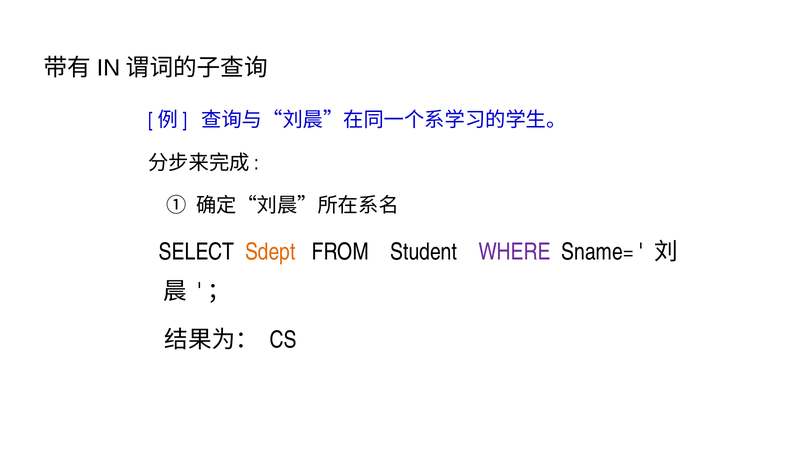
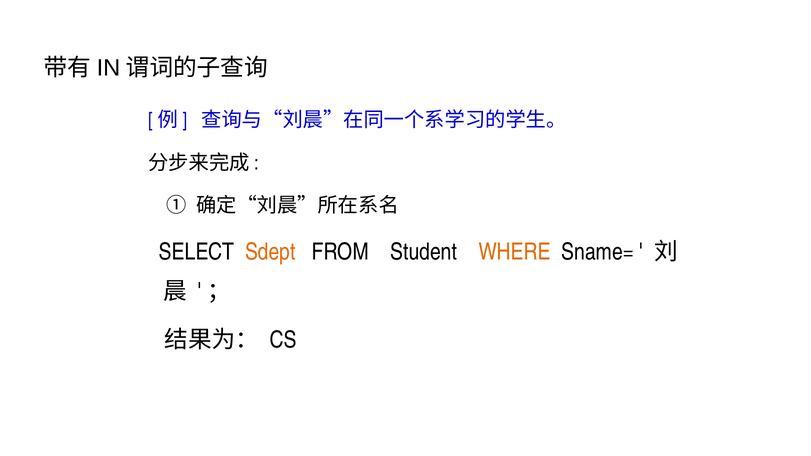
WHERE colour: purple -> orange
